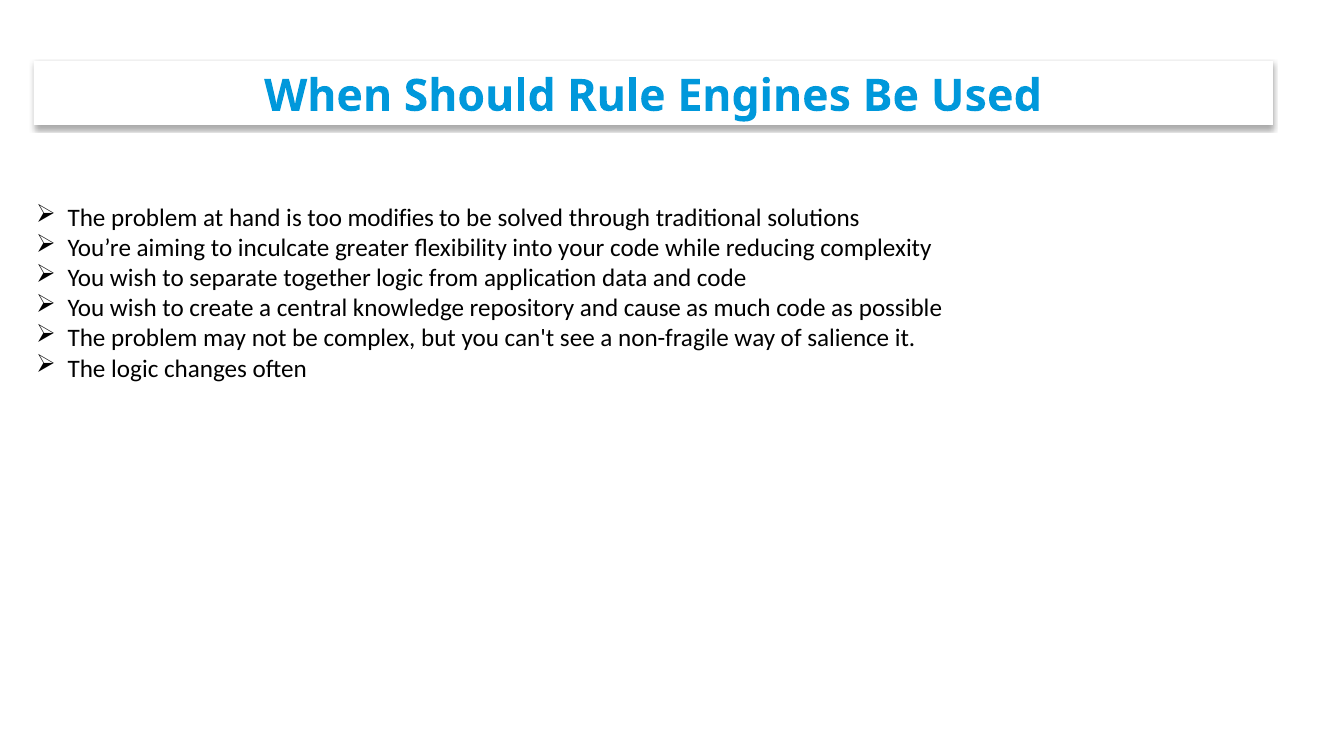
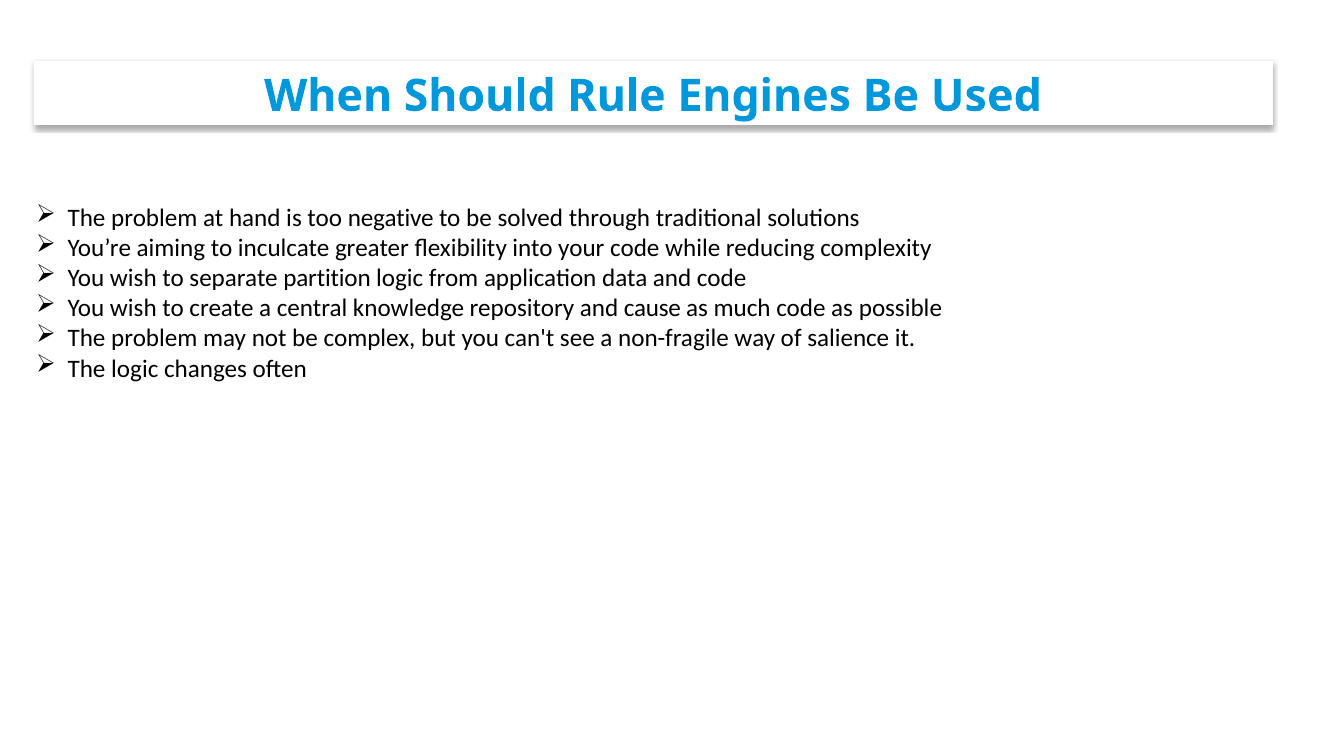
modifies: modifies -> negative
together: together -> partition
